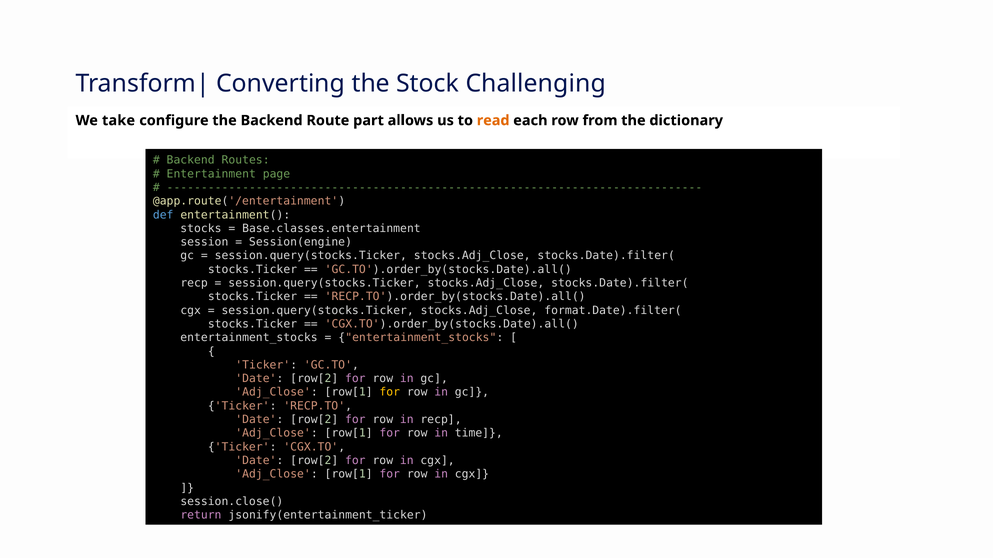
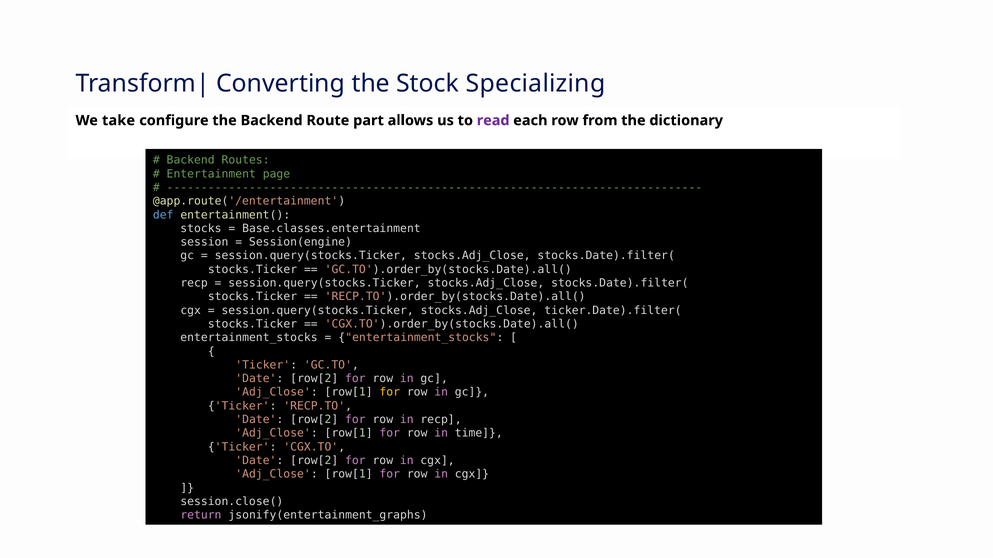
Challenging: Challenging -> Specializing
read colour: orange -> purple
format.Date).filter(: format.Date).filter( -> ticker.Date).filter(
jsonify(entertainment_ticker: jsonify(entertainment_ticker -> jsonify(entertainment_graphs
